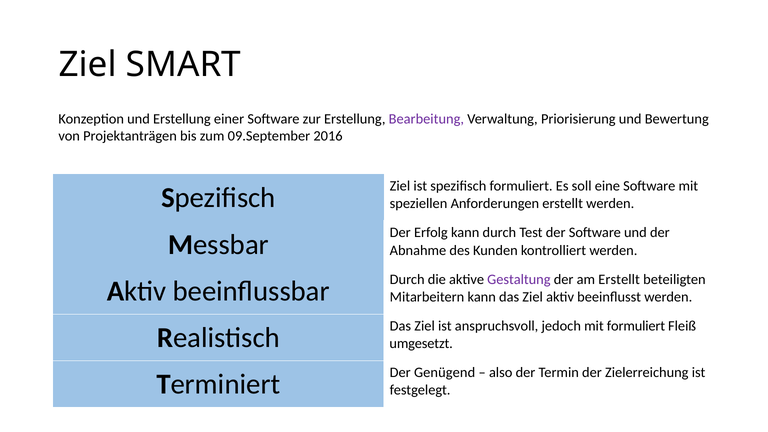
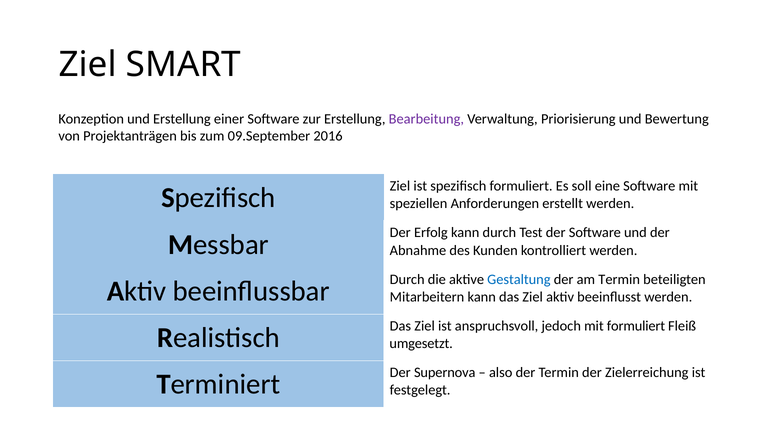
Gestaltung colour: purple -> blue
am Erstellt: Erstellt -> Termin
Genügend: Genügend -> Supernova
